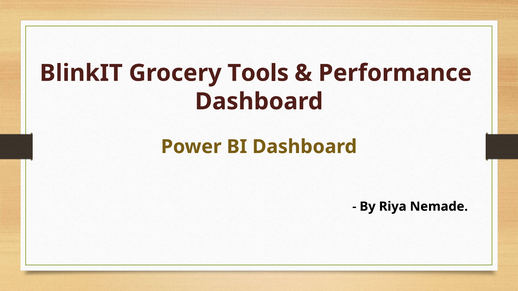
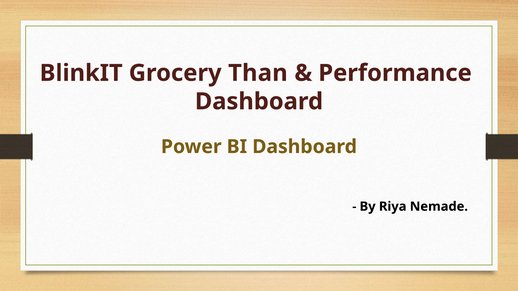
Tools: Tools -> Than
